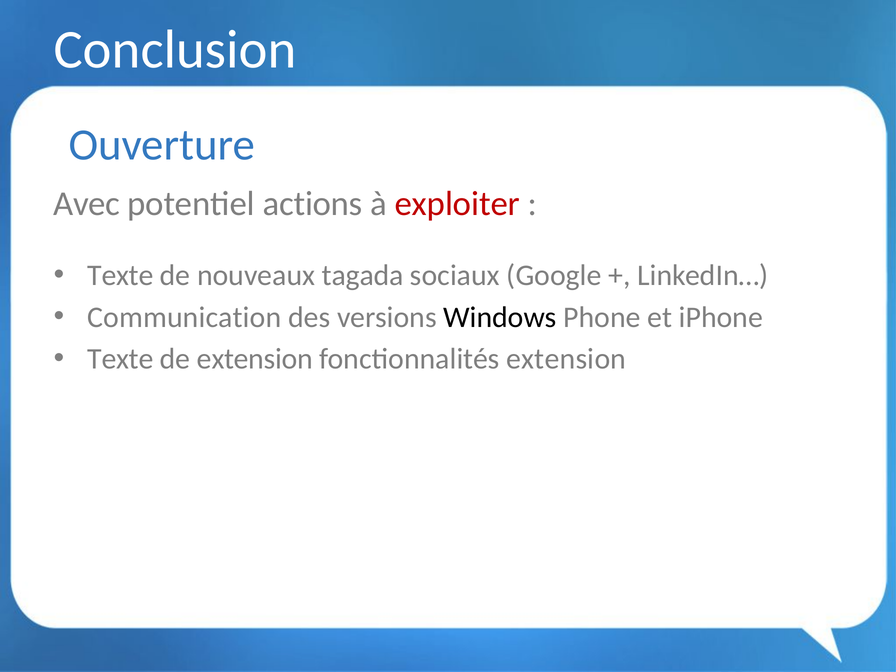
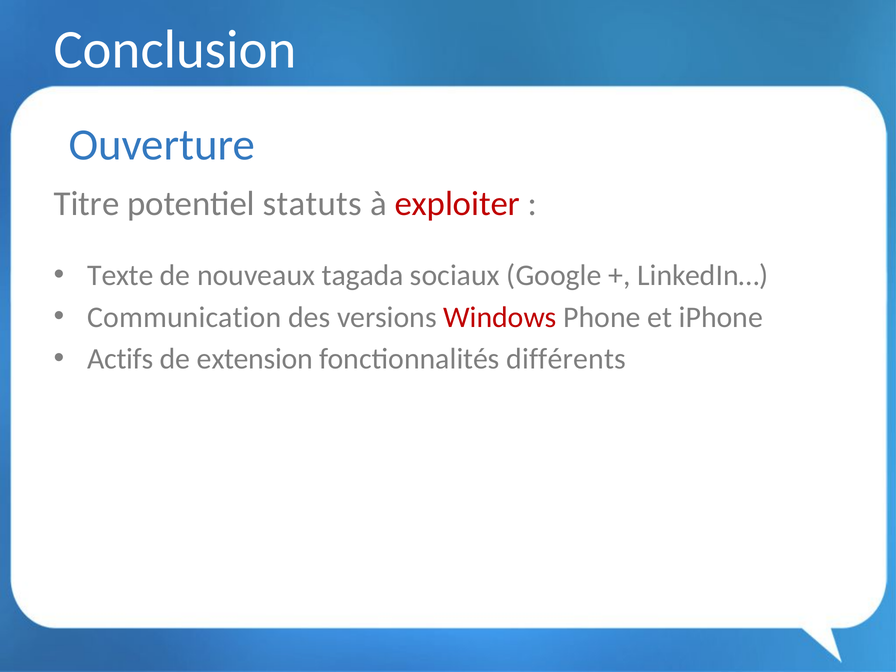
Avec: Avec -> Titre
actions: actions -> statuts
Windows colour: black -> red
Texte at (120, 359): Texte -> Actifs
fonctionnalités extension: extension -> différents
